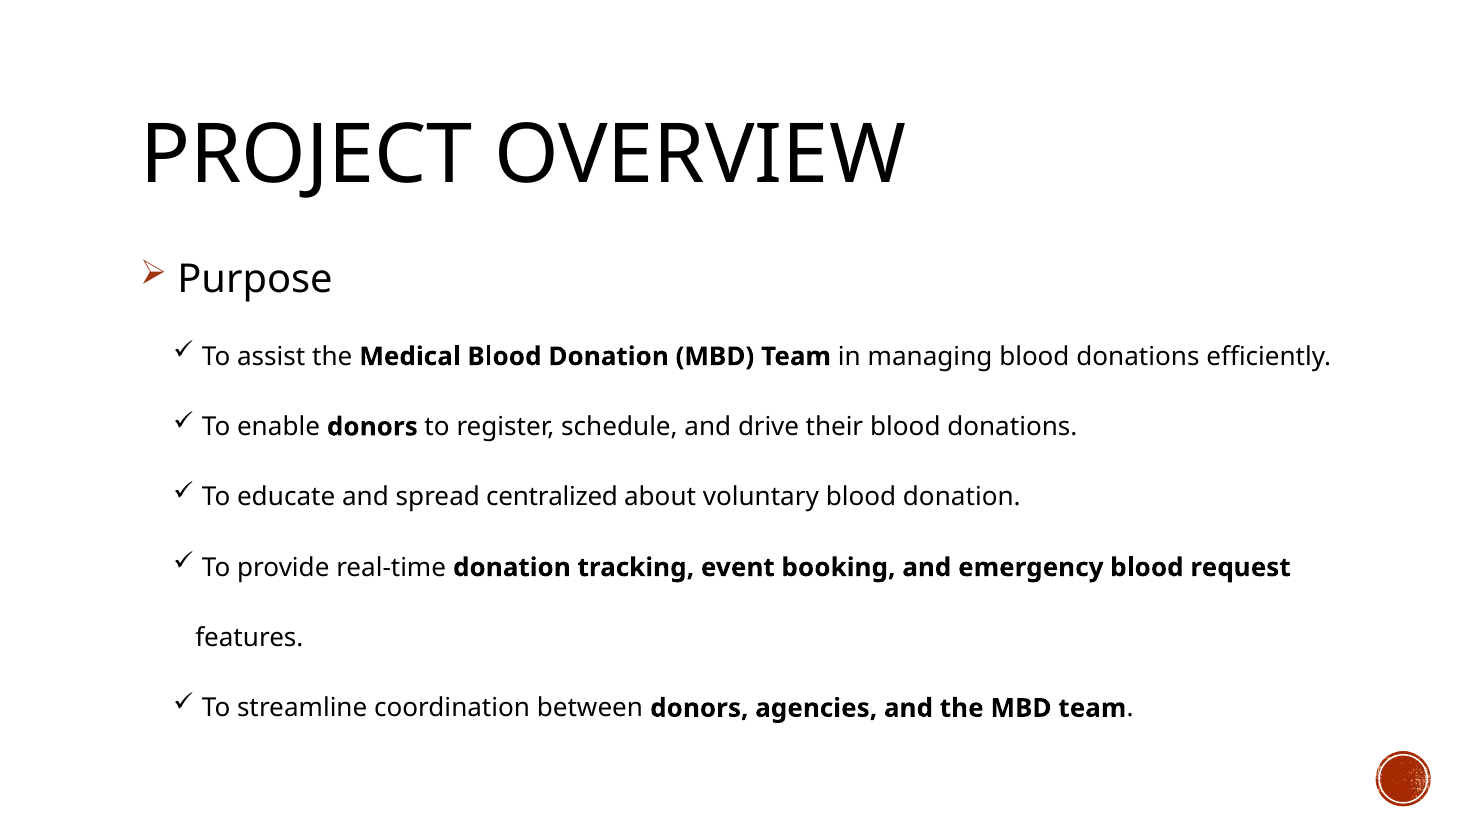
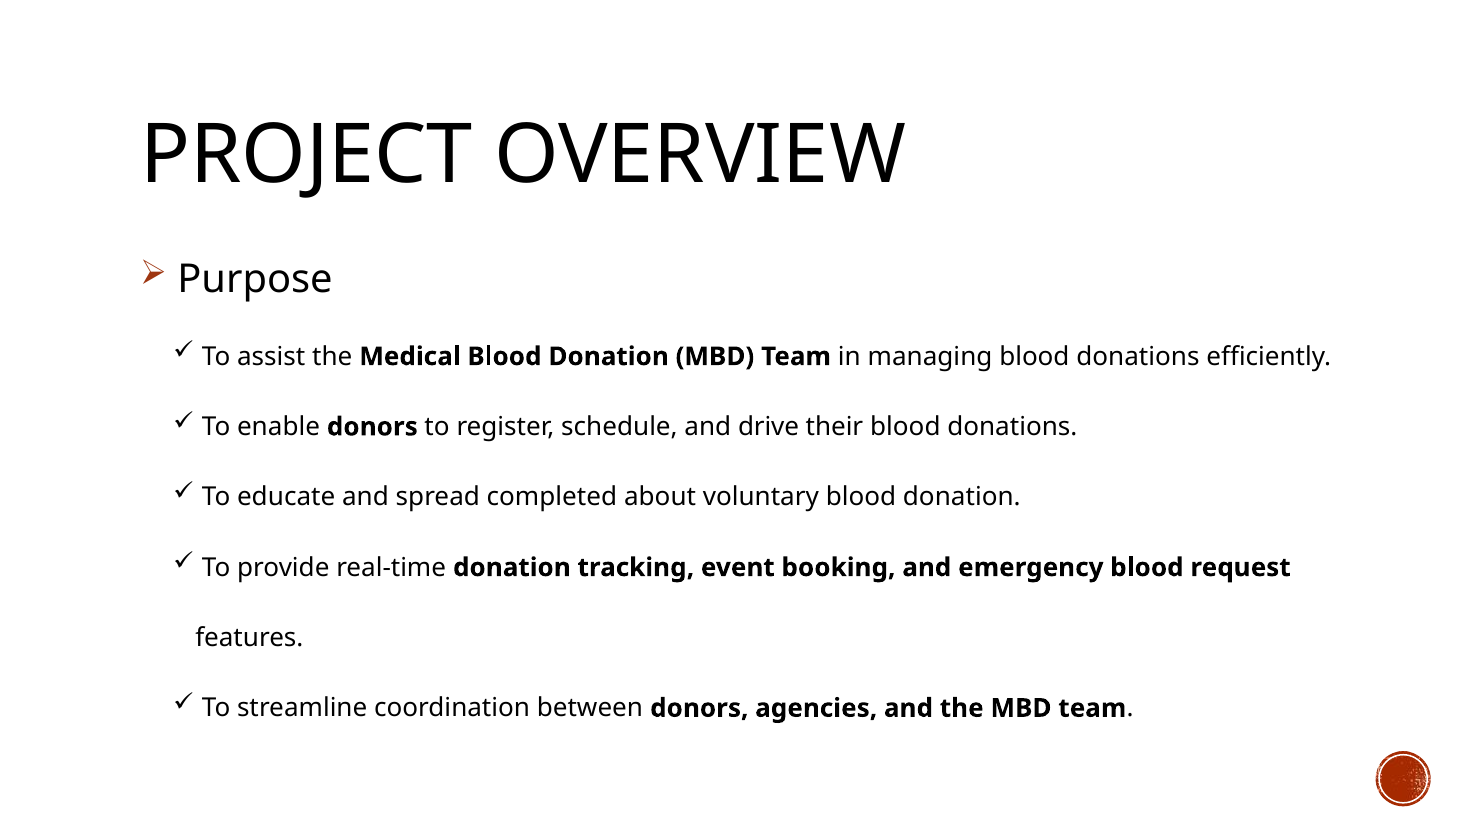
centralized: centralized -> completed
